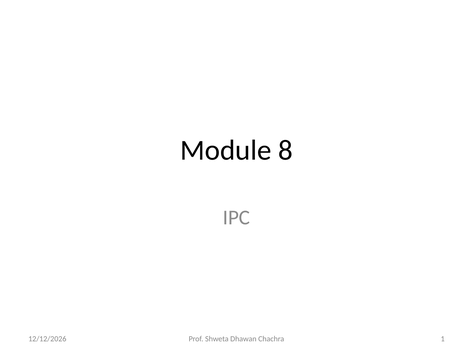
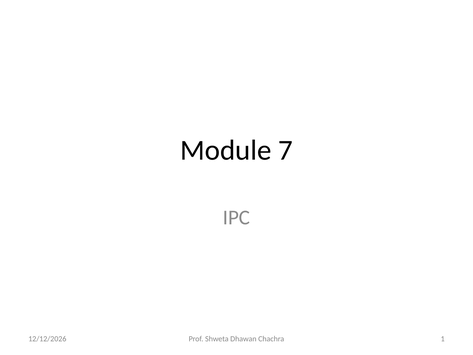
8: 8 -> 7
